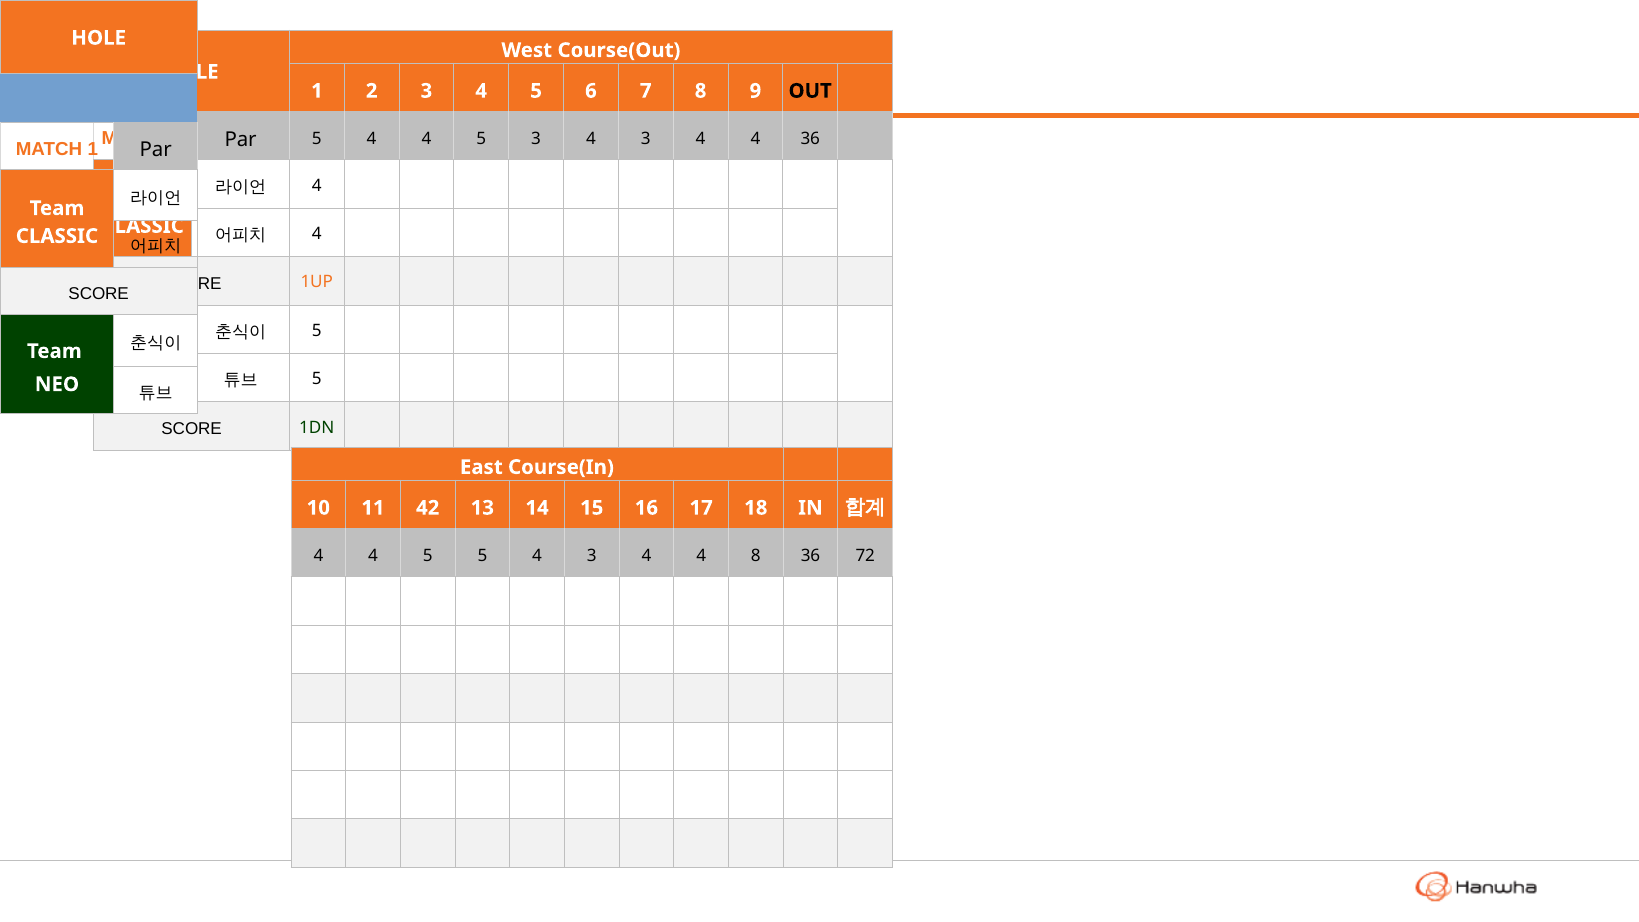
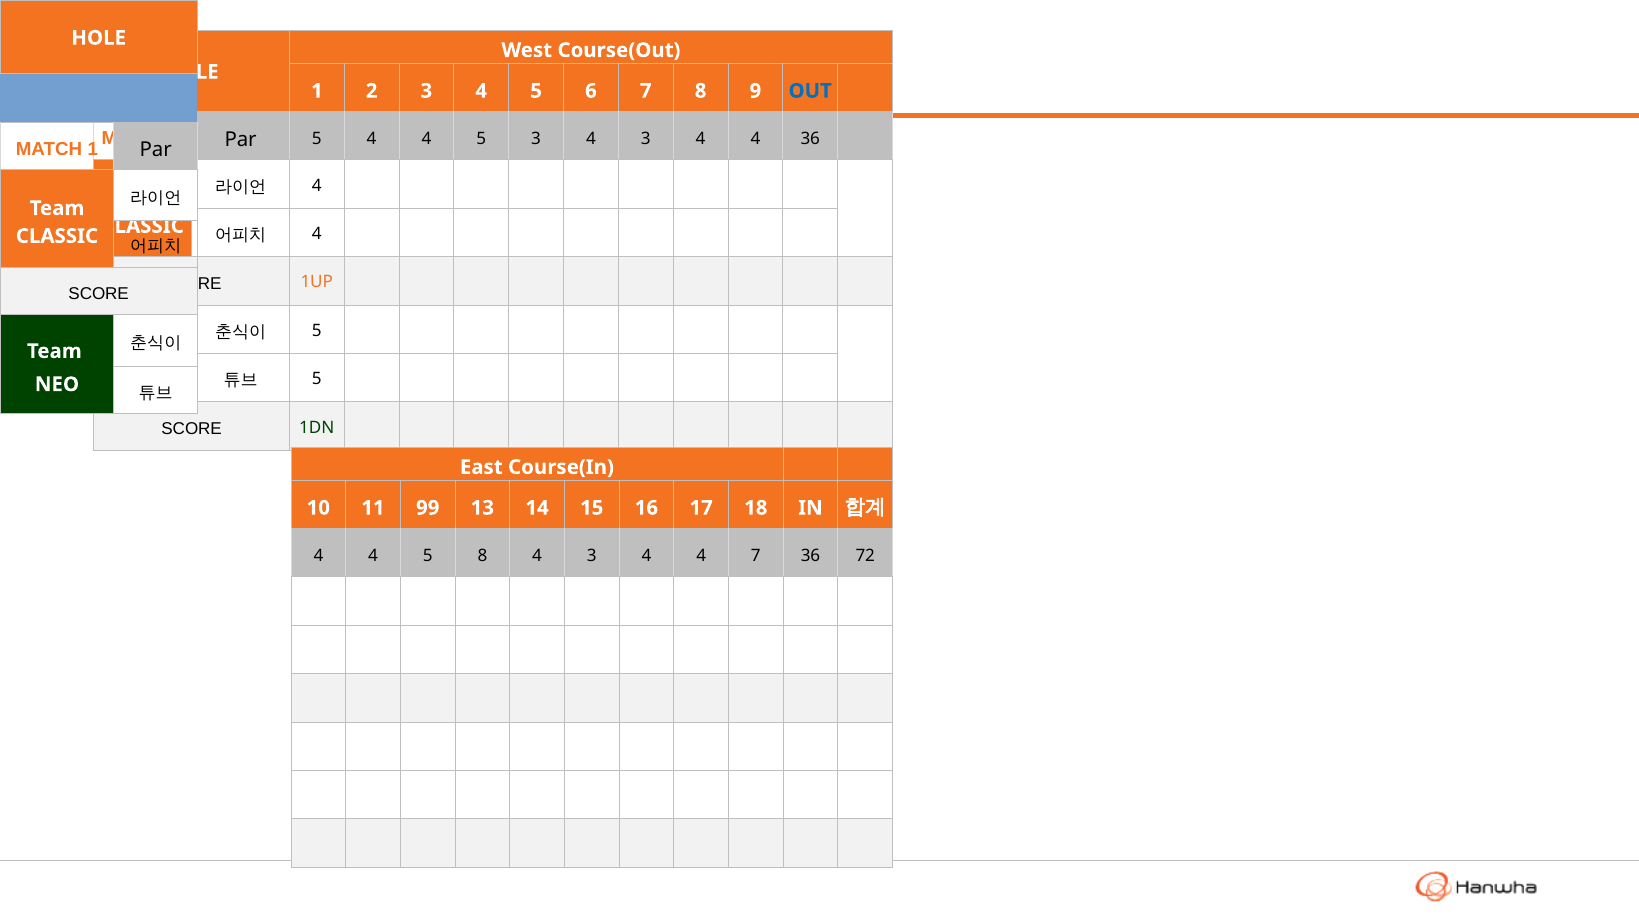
OUT colour: black -> blue
42: 42 -> 99
5 5: 5 -> 8
4 8: 8 -> 7
